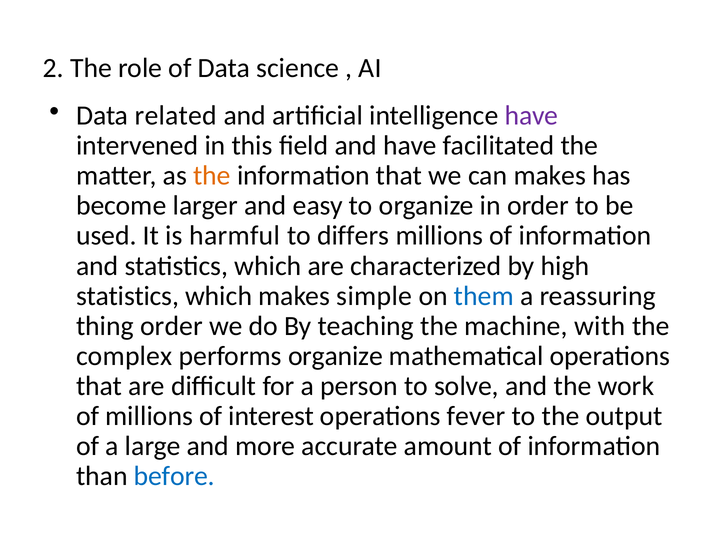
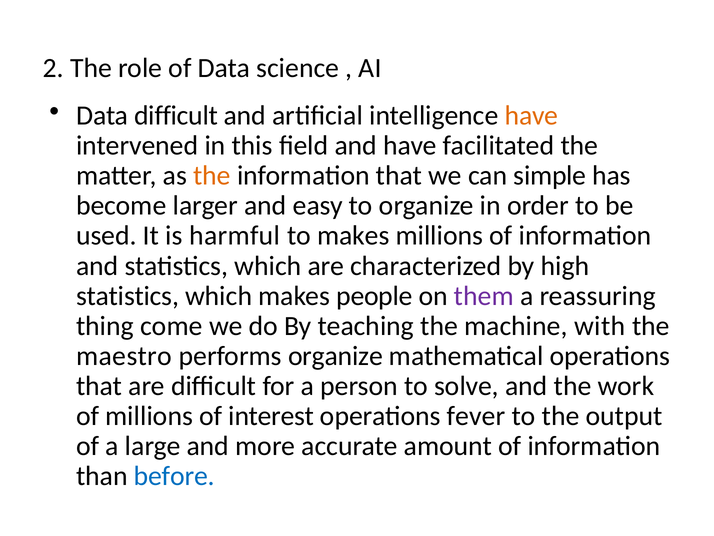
Data related: related -> difficult
have at (531, 116) colour: purple -> orange
can makes: makes -> simple
to differs: differs -> makes
simple: simple -> people
them colour: blue -> purple
thing order: order -> come
complex: complex -> maestro
